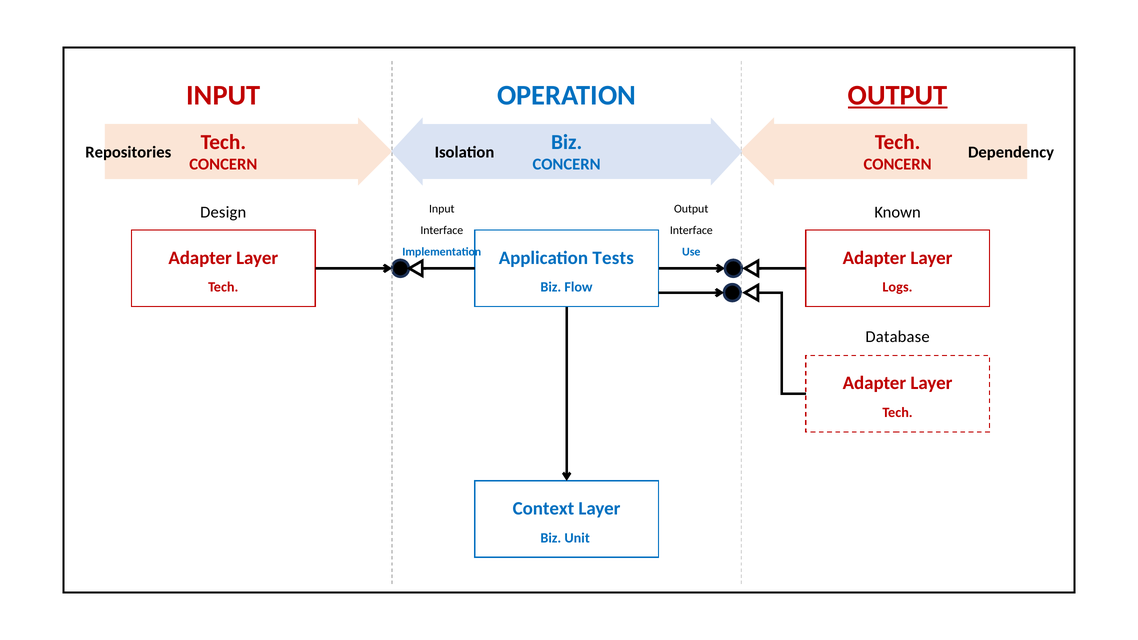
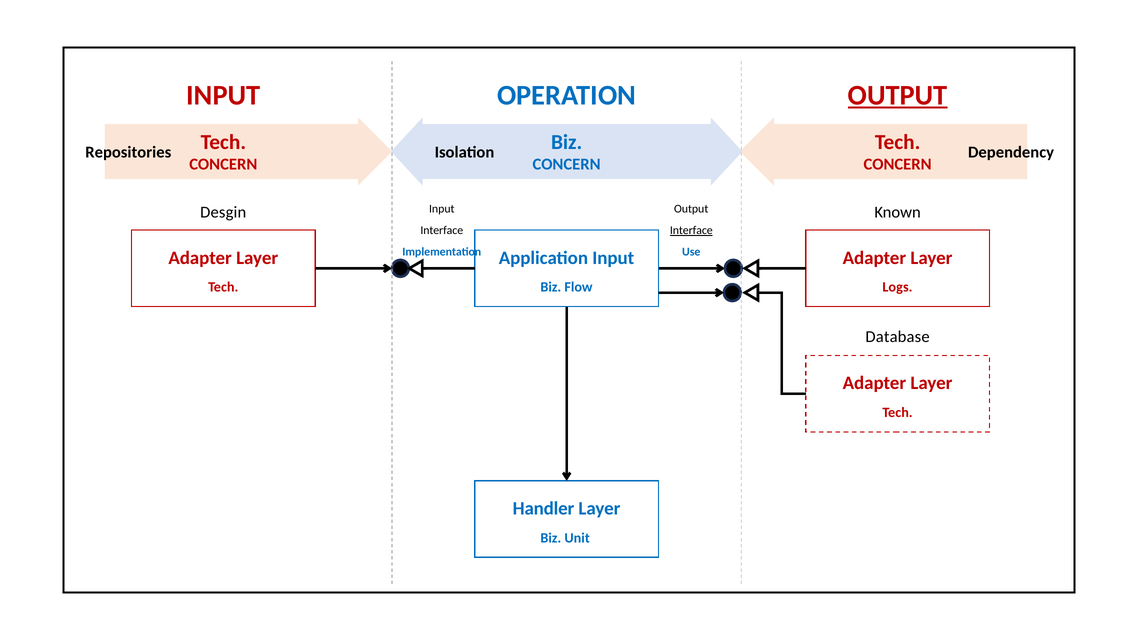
Design: Design -> Desgin
Interface at (691, 230) underline: none -> present
Application Tests: Tests -> Input
Context: Context -> Handler
